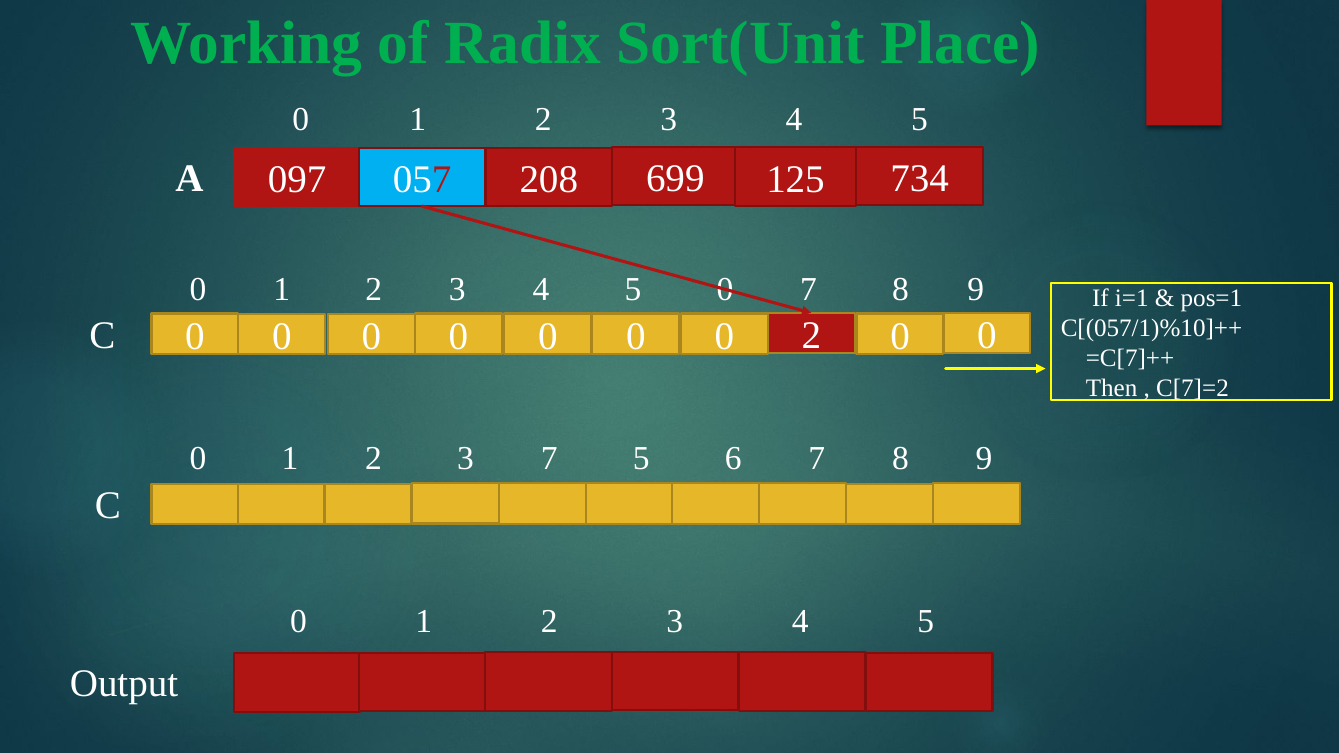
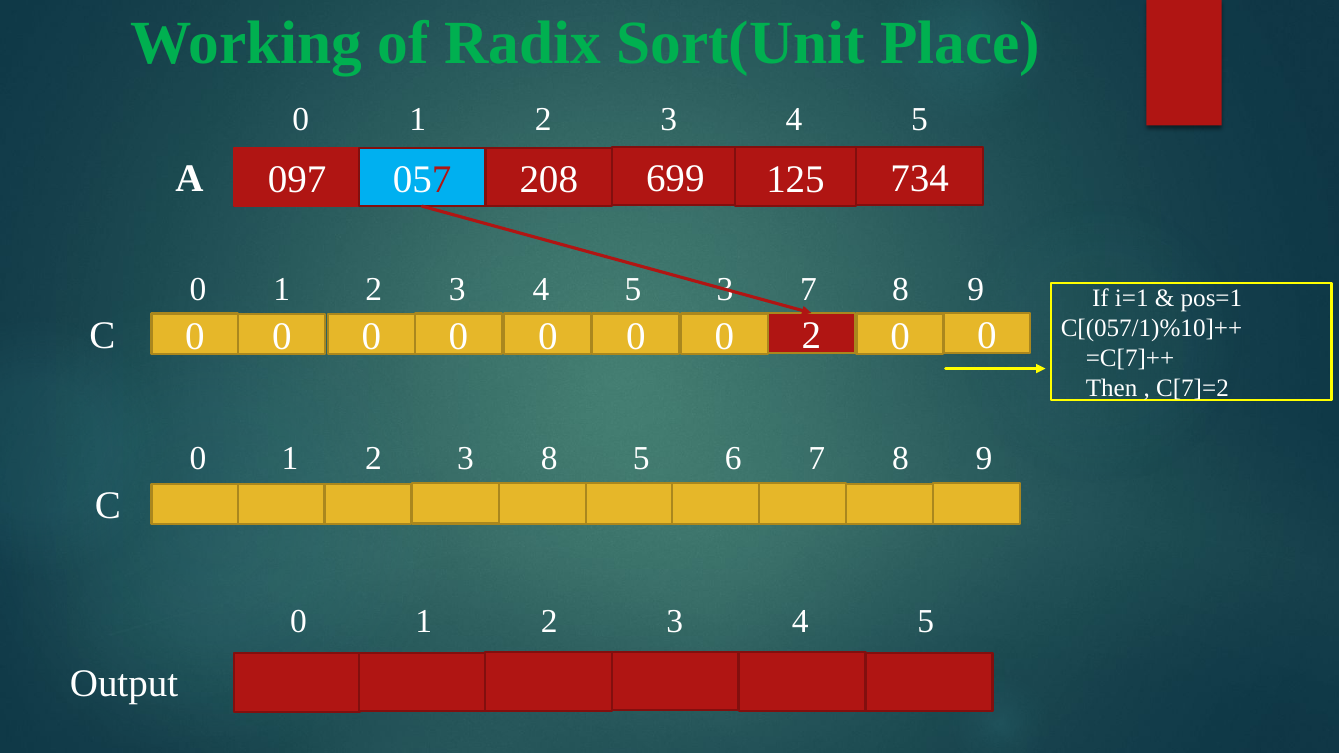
0 at (725, 290): 0 -> 3
3 7: 7 -> 8
